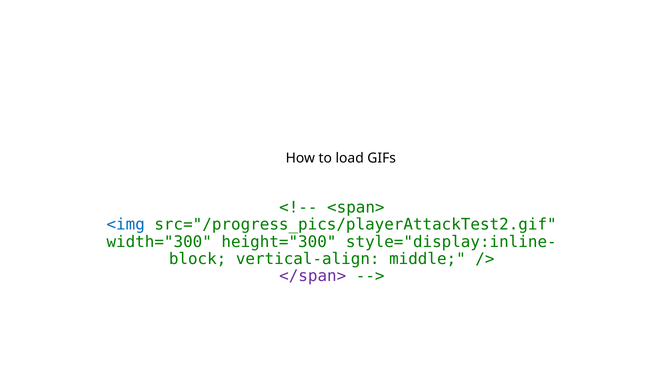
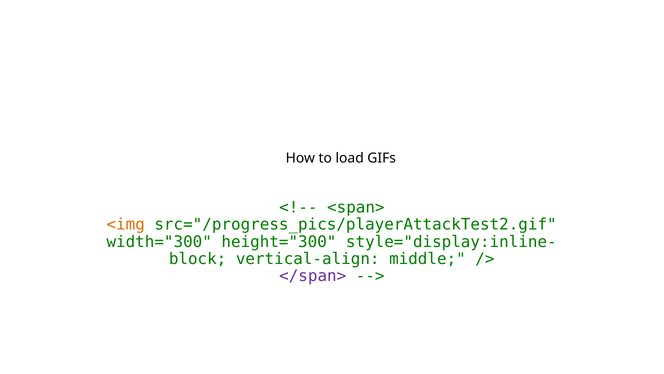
<img colour: blue -> orange
